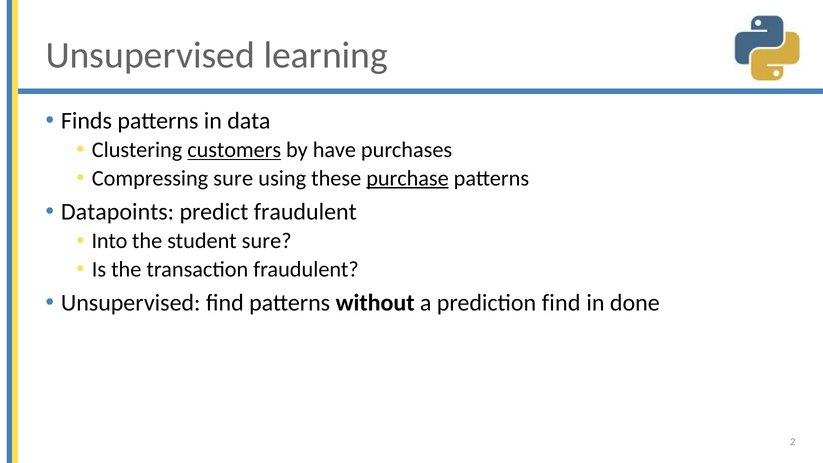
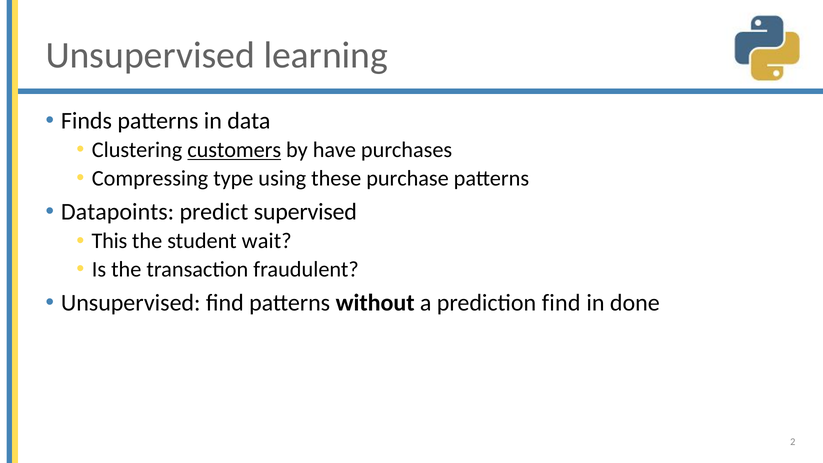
Compressing sure: sure -> type
purchase underline: present -> none
predict fraudulent: fraudulent -> supervised
Into: Into -> This
student sure: sure -> wait
